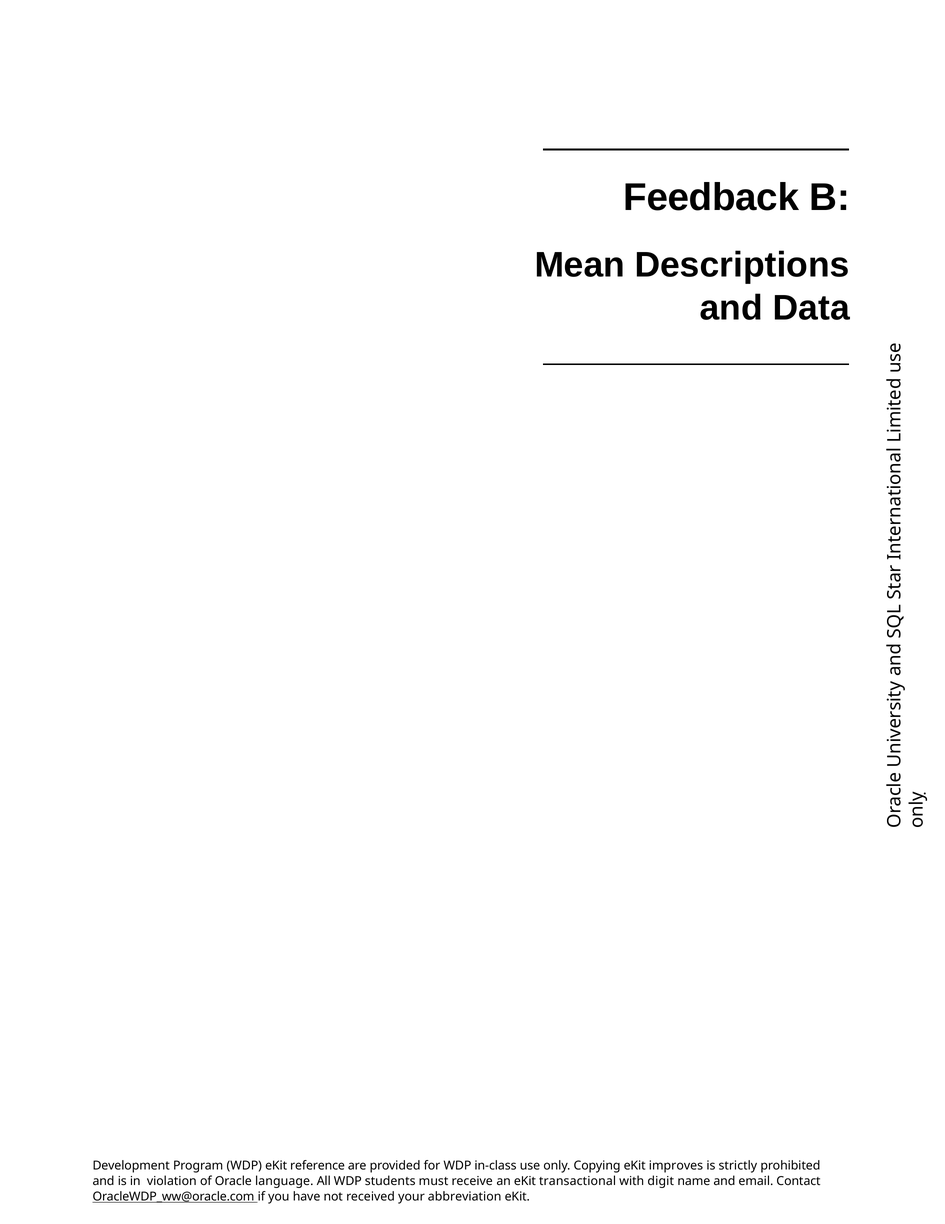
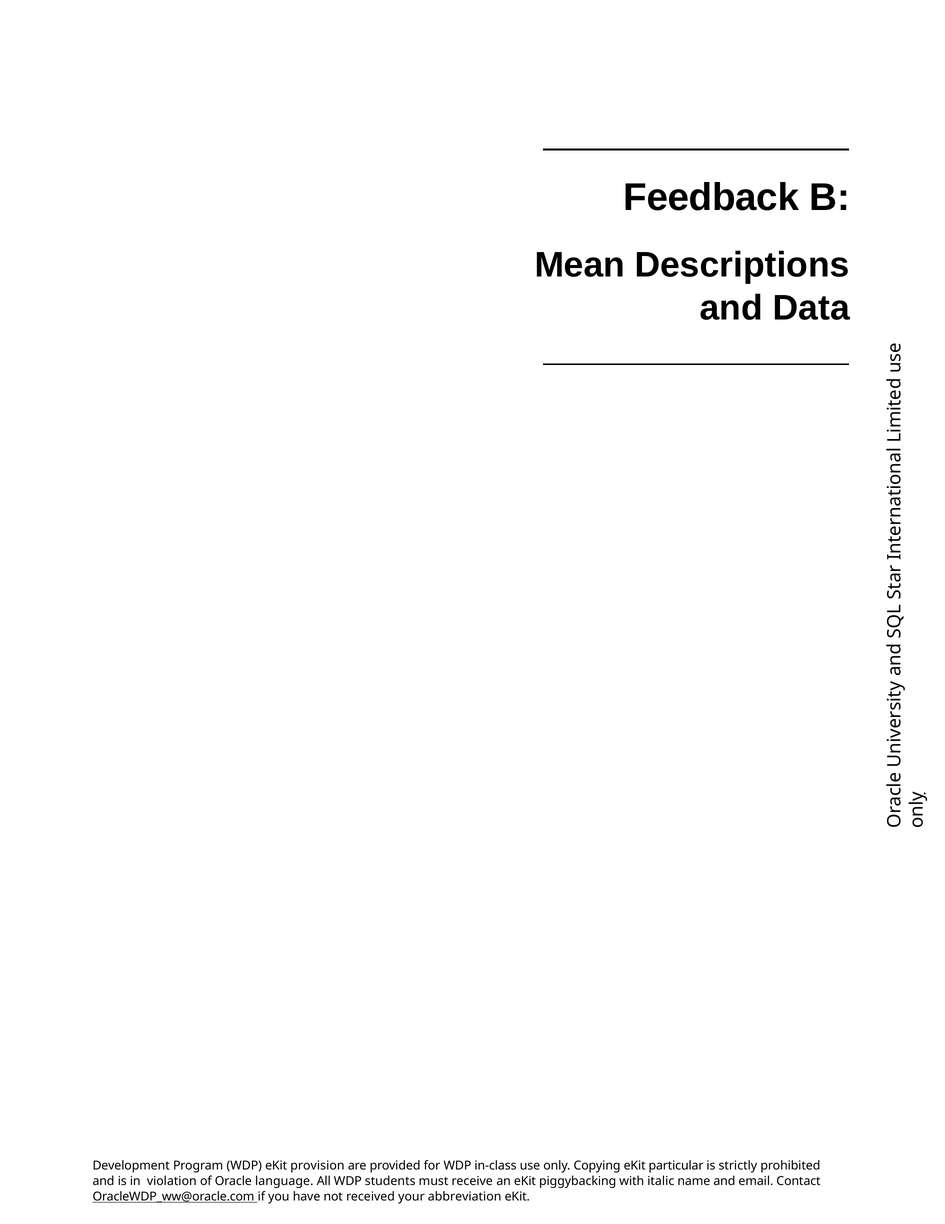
reference: reference -> provision
improves: improves -> particular
transactional: transactional -> piggybacking
digit: digit -> italic
